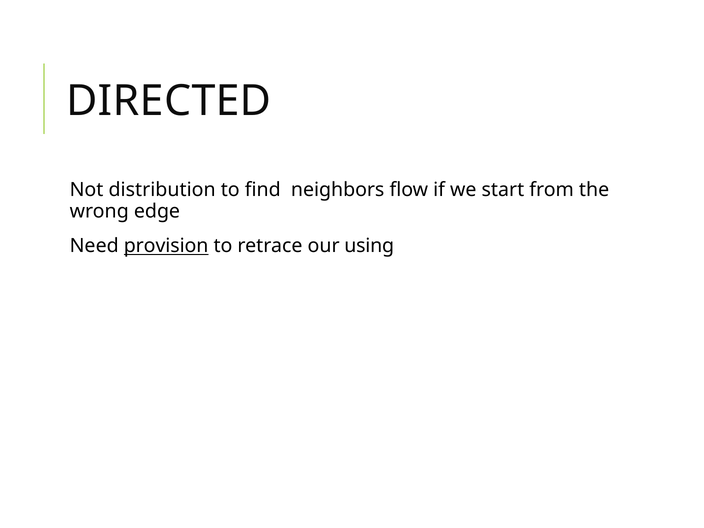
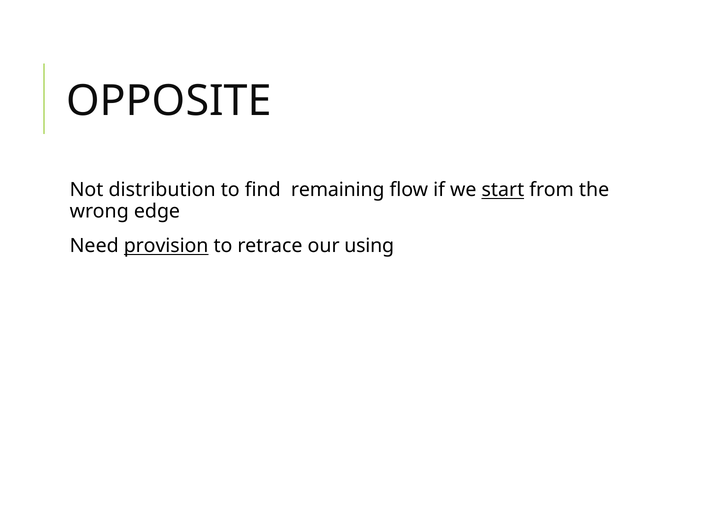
DIRECTED: DIRECTED -> OPPOSITE
neighbors: neighbors -> remaining
start underline: none -> present
